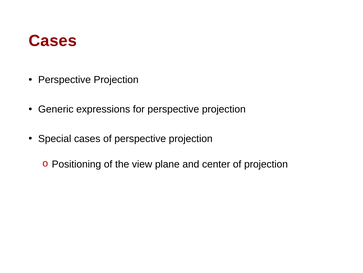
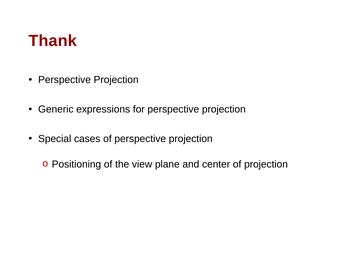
Cases at (53, 41): Cases -> Thank
